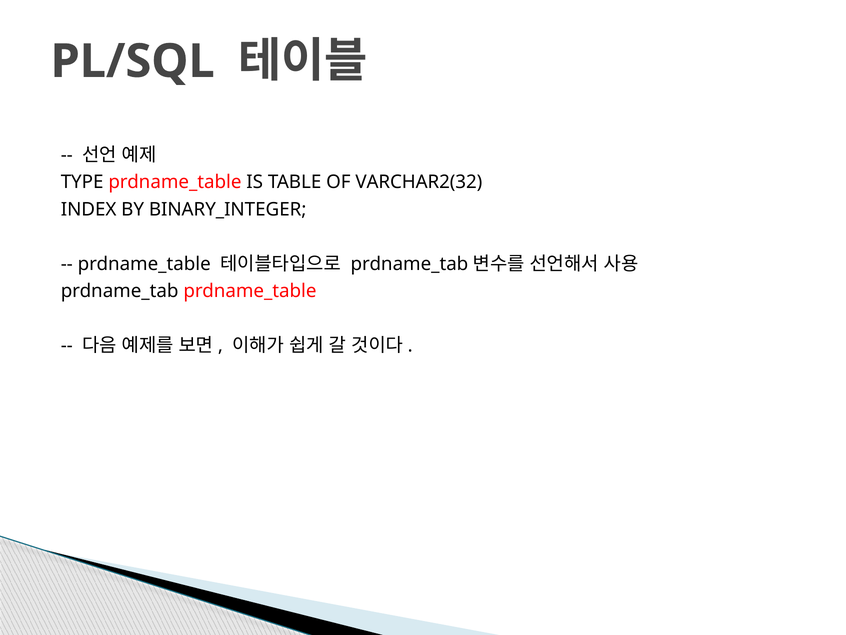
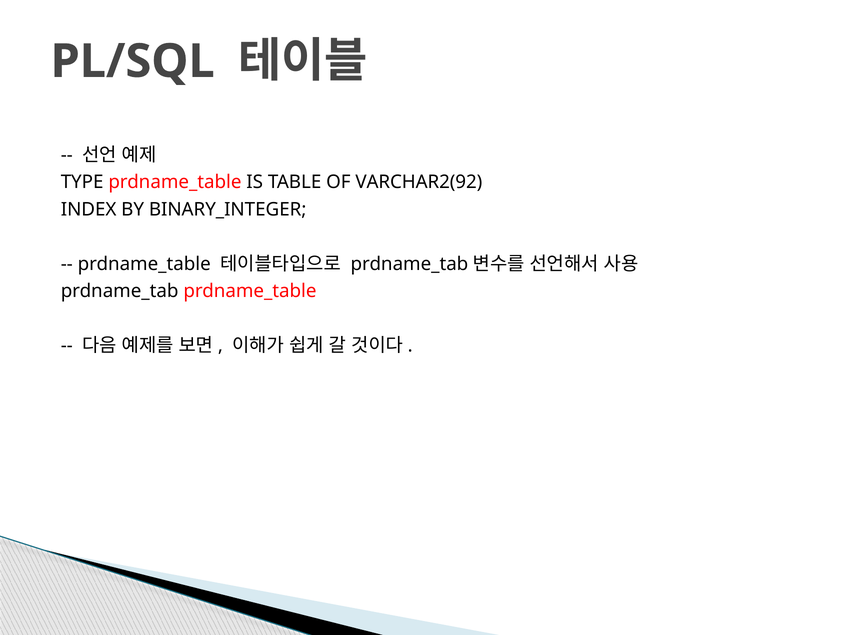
VARCHAR2(32: VARCHAR2(32 -> VARCHAR2(92
